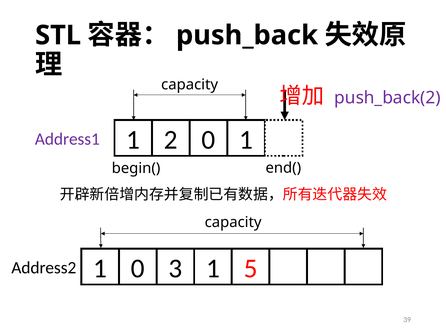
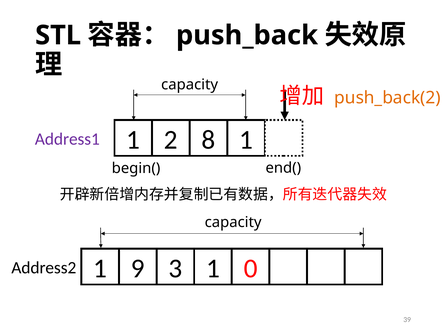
push_back(2 colour: purple -> orange
2 0: 0 -> 8
1 0: 0 -> 9
5: 5 -> 0
